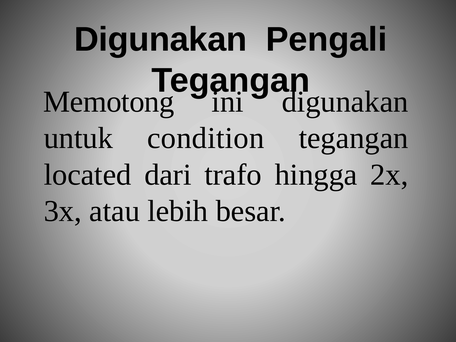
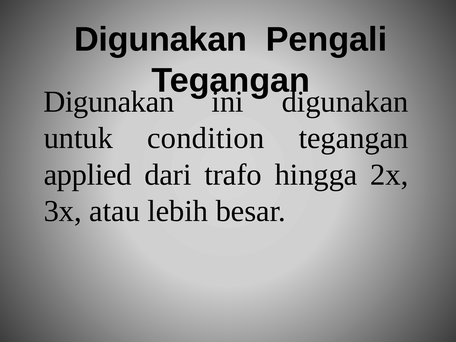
Memotong at (109, 102): Memotong -> Digunakan
located: located -> applied
